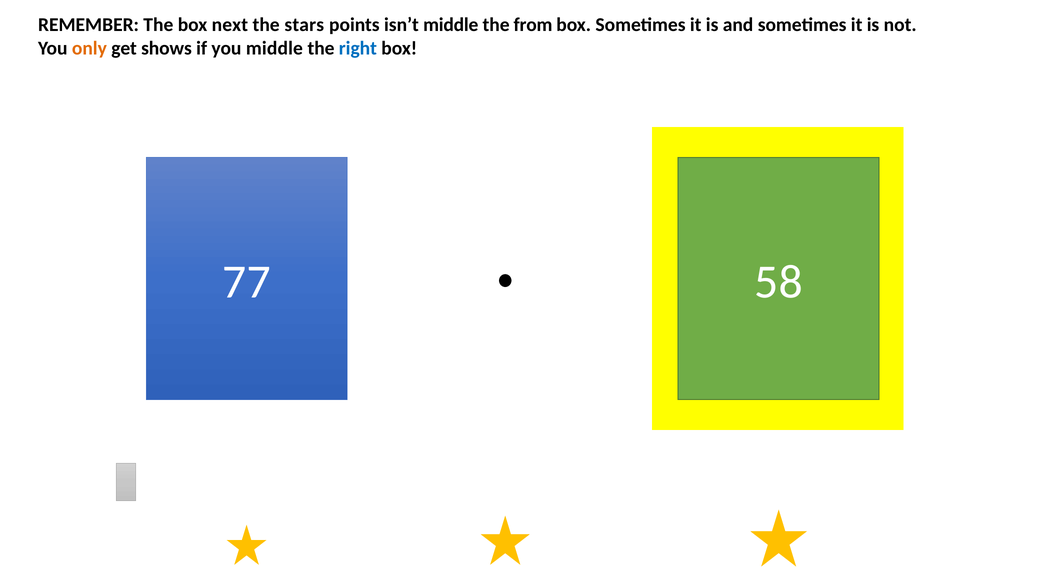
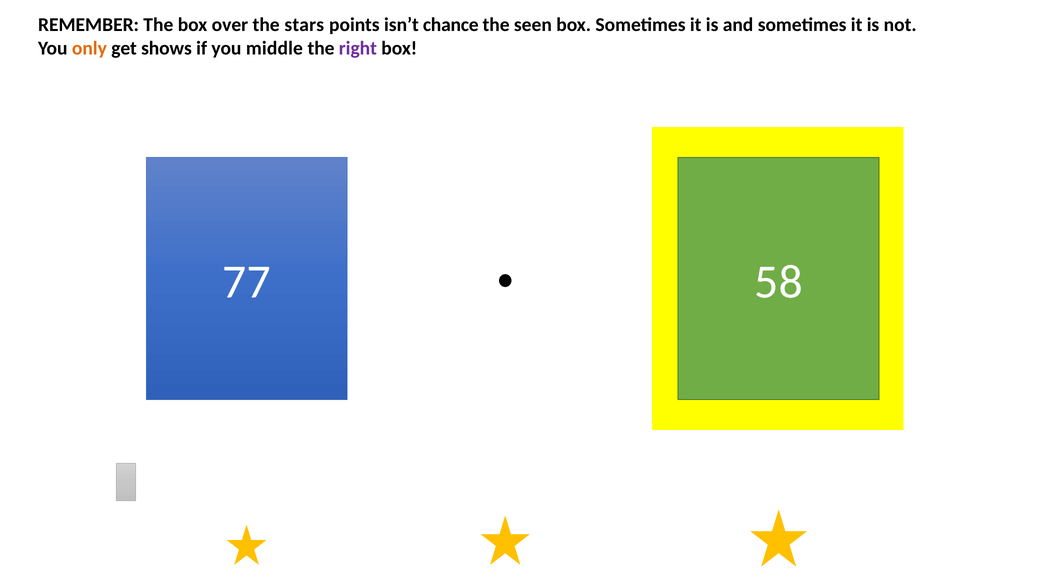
next: next -> over
isn’t middle: middle -> chance
from: from -> seen
right colour: blue -> purple
